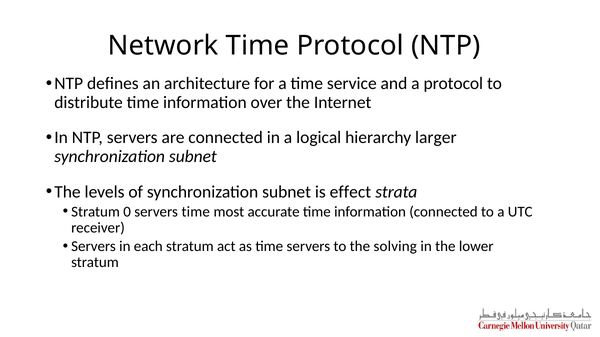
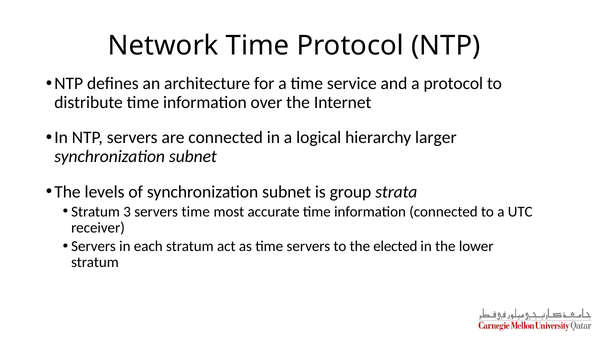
effect: effect -> group
0: 0 -> 3
solving: solving -> elected
